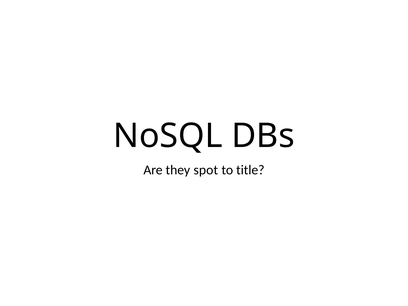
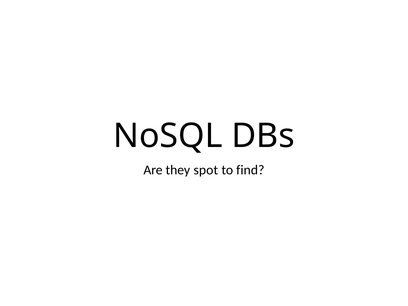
title: title -> find
